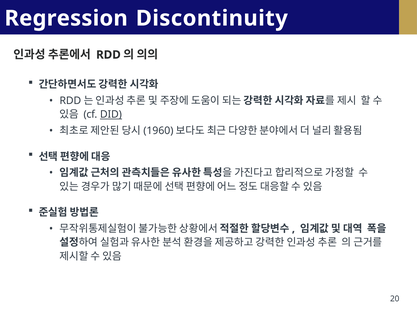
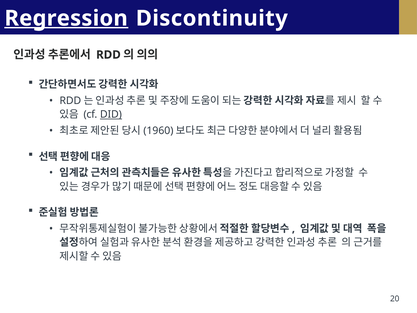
Regression underline: none -> present
